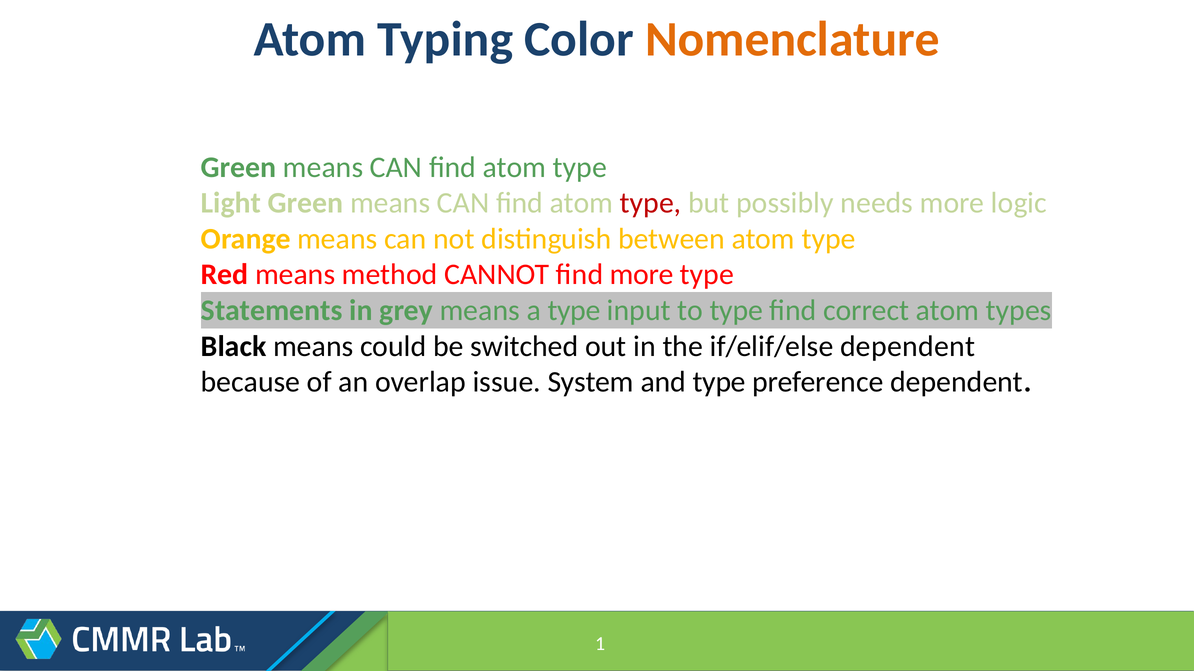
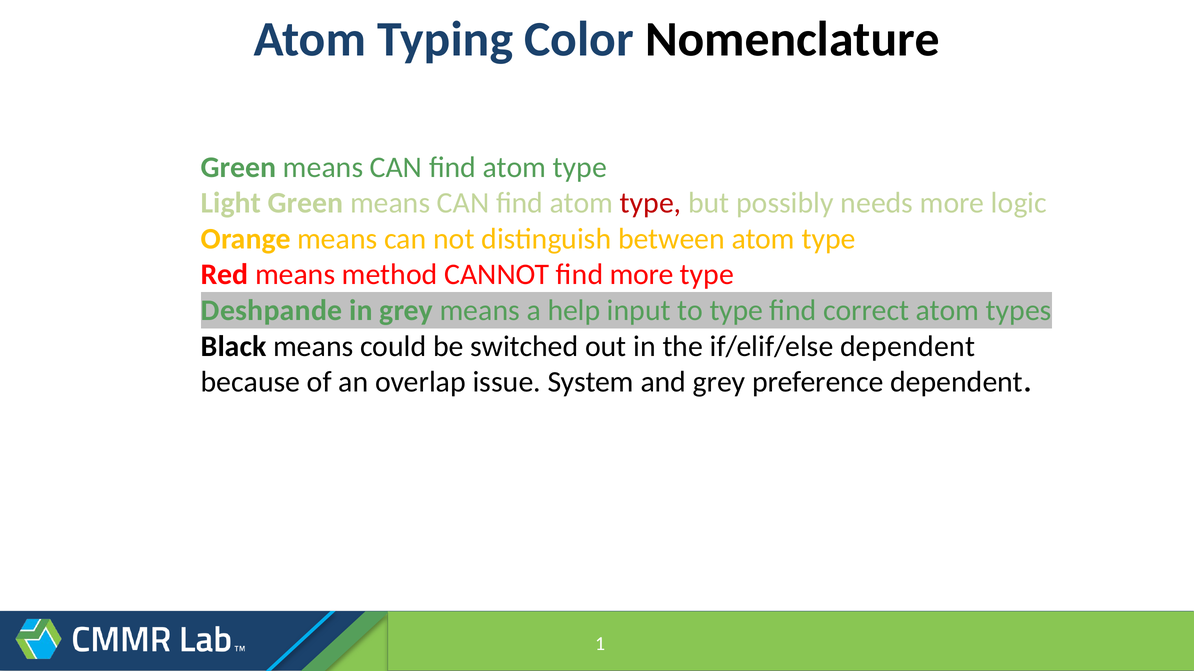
Nomenclature colour: orange -> black
Statements: Statements -> Deshpande
a type: type -> help
and type: type -> grey
